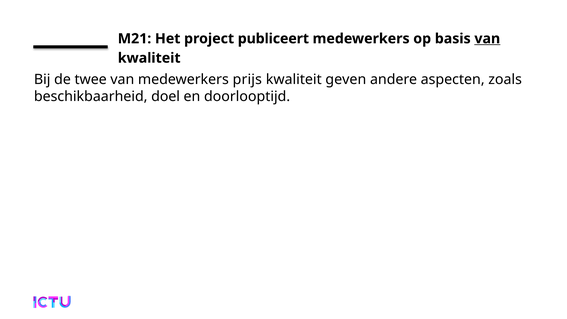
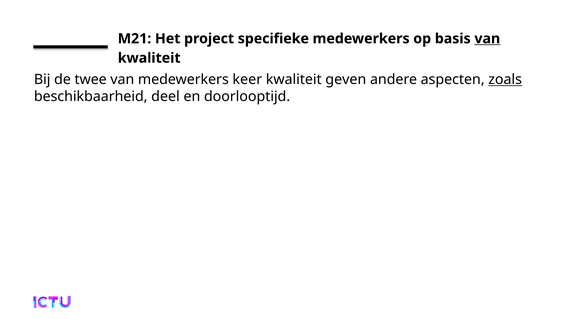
publiceert: publiceert -> specifieke
prijs: prijs -> keer
zoals underline: none -> present
doel: doel -> deel
